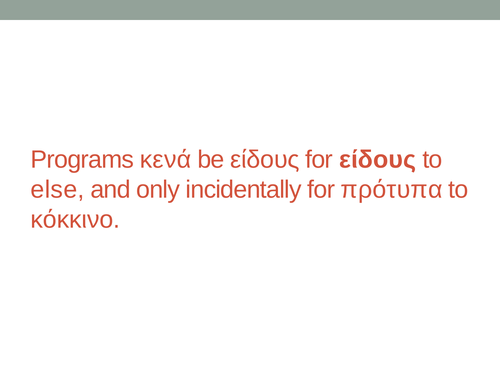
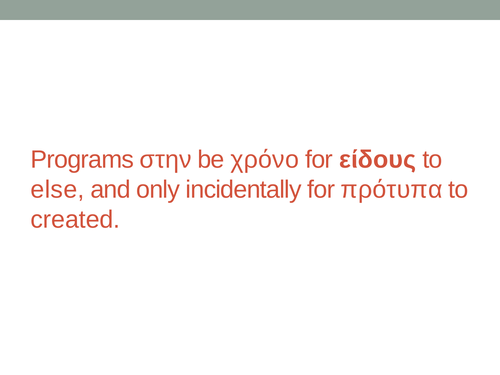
κενά: κενά -> στην
be είδους: είδους -> χρόνο
κόκκινο: κόκκινο -> created
